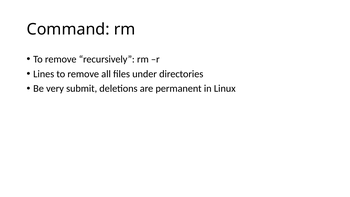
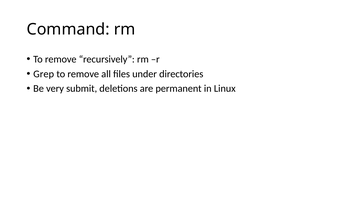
Lines: Lines -> Grep
